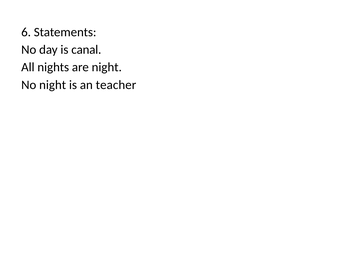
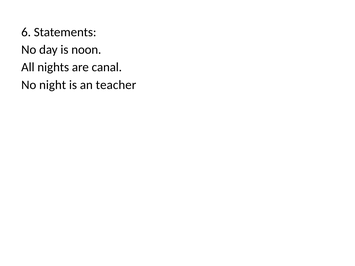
canal: canal -> noon
are night: night -> canal
